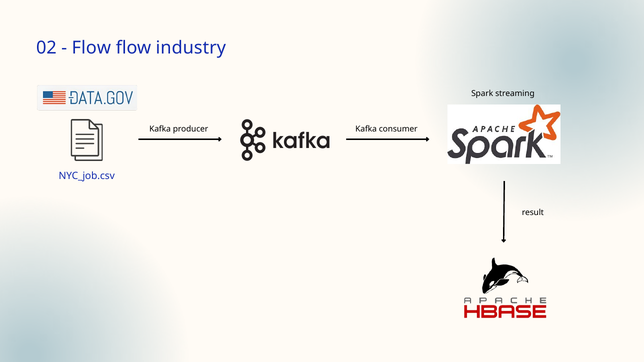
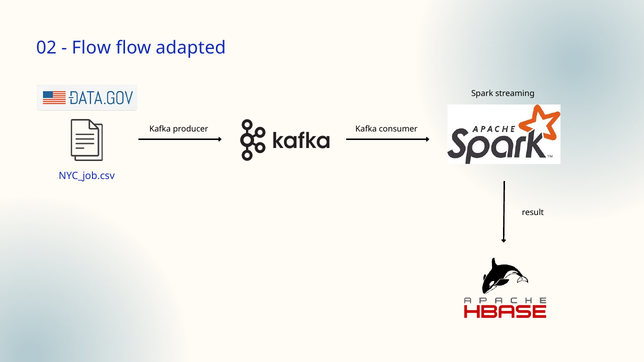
industry: industry -> adapted
